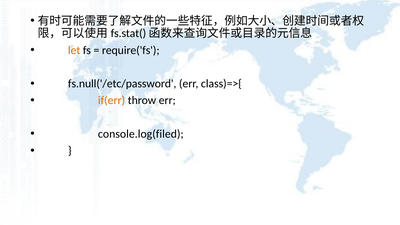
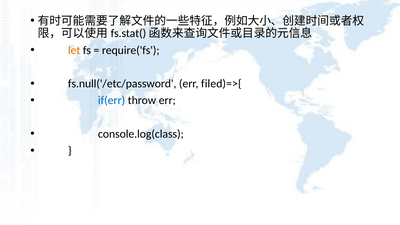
class)=>{: class)=>{ -> filed)=>{
if(err colour: orange -> blue
console.log(filed: console.log(filed -> console.log(class
